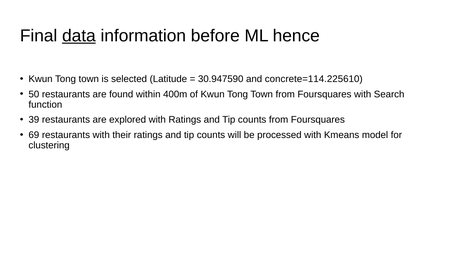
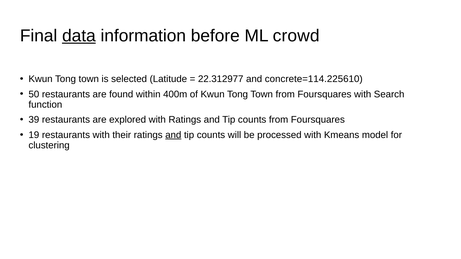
hence: hence -> crowd
30.947590: 30.947590 -> 22.312977
69: 69 -> 19
and at (173, 135) underline: none -> present
